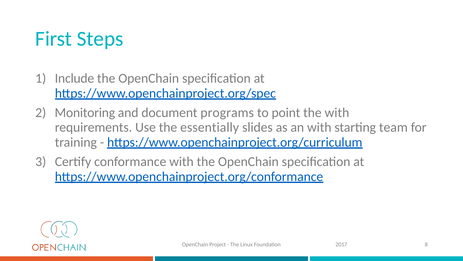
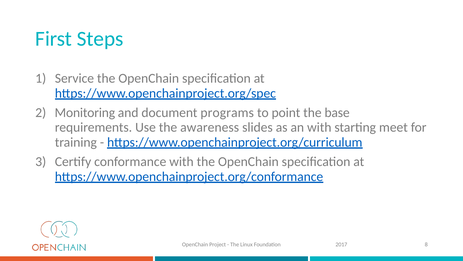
Include: Include -> Service
the with: with -> base
essentially: essentially -> awareness
team: team -> meet
